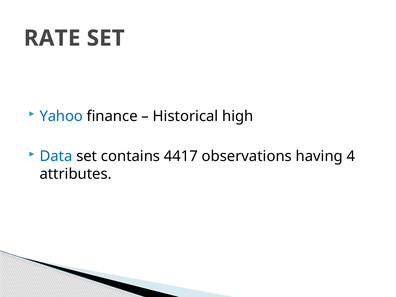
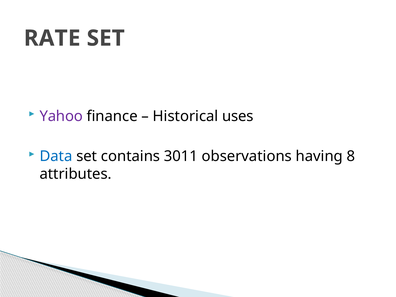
Yahoo colour: blue -> purple
high: high -> uses
4417: 4417 -> 3011
4: 4 -> 8
